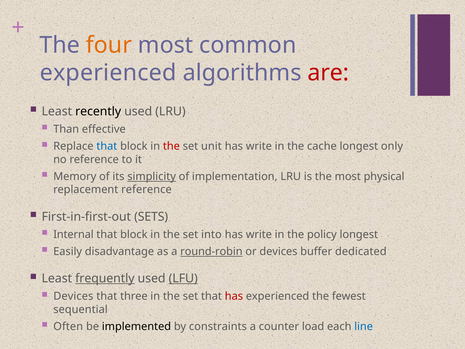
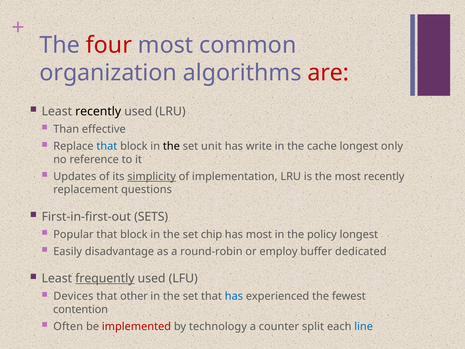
four colour: orange -> red
experienced at (108, 73): experienced -> organization
the at (171, 146) colour: red -> black
Memory: Memory -> Updates
most physical: physical -> recently
replacement reference: reference -> questions
Internal: Internal -> Popular
into: into -> chip
write at (259, 234): write -> most
round-robin underline: present -> none
or devices: devices -> employ
LFU underline: present -> none
three: three -> other
has at (234, 296) colour: red -> blue
sequential: sequential -> contention
implemented colour: black -> red
constraints: constraints -> technology
load: load -> split
